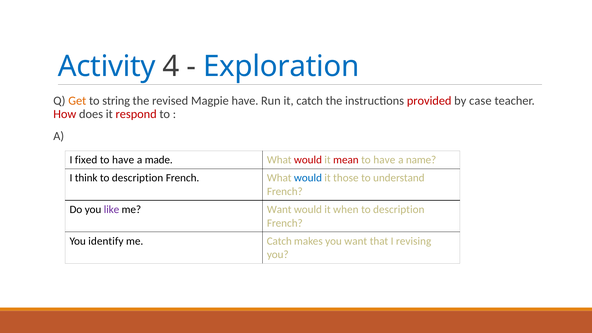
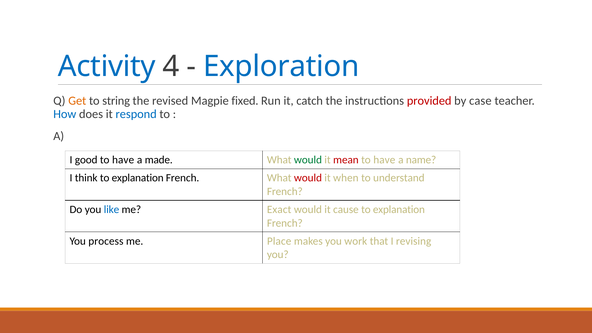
Magpie have: have -> fixed
How colour: red -> blue
respond colour: red -> blue
fixed: fixed -> good
would at (308, 160) colour: red -> green
description at (138, 178): description -> explanation
would at (308, 178) colour: blue -> red
those: those -> when
like colour: purple -> blue
me Want: Want -> Exact
when: when -> cause
description at (399, 209): description -> explanation
identify: identify -> process
me Catch: Catch -> Place
you want: want -> work
